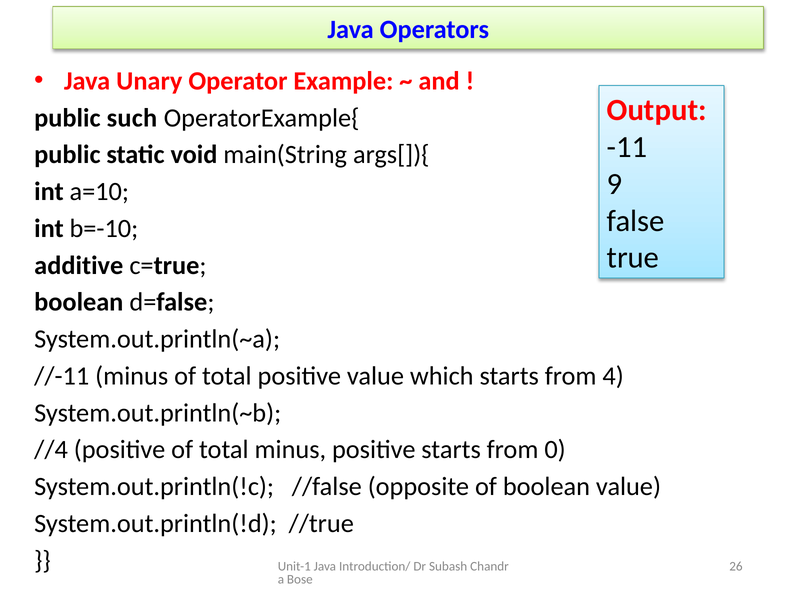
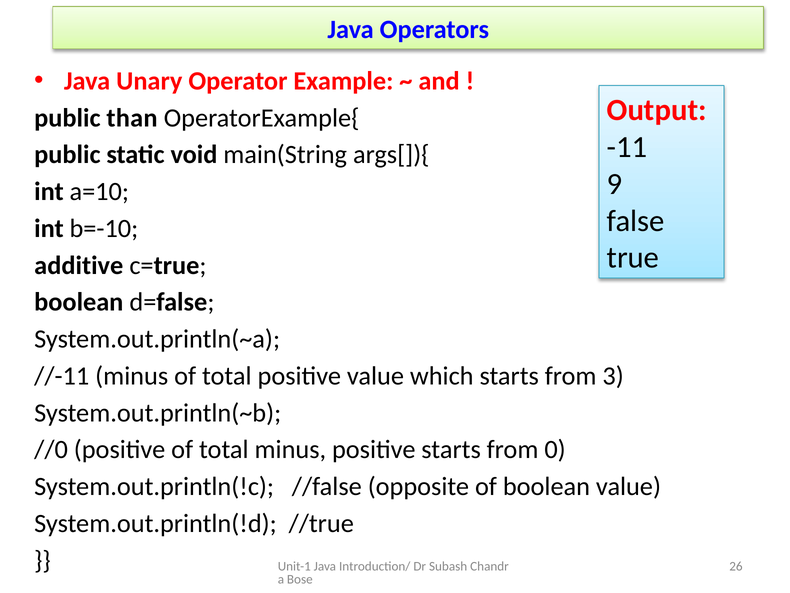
such: such -> than
4: 4 -> 3
//4: //4 -> //0
